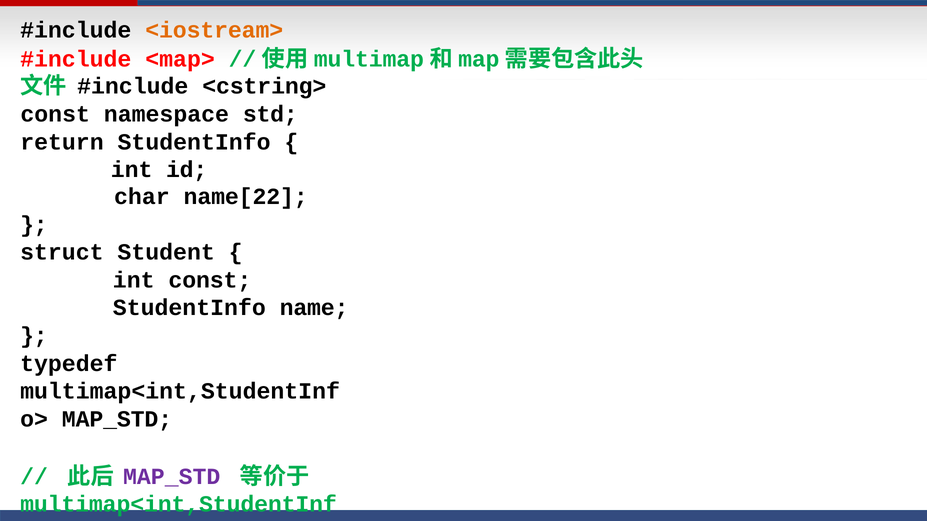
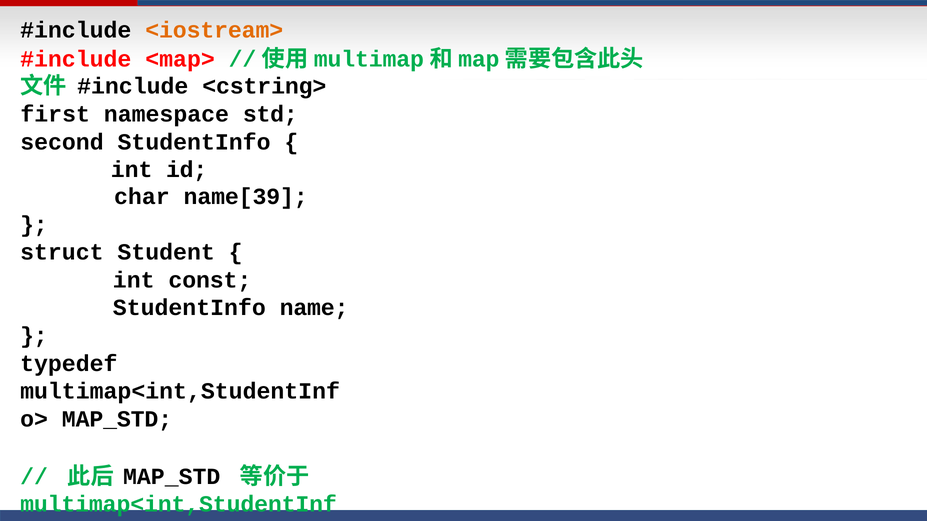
const at (55, 114): const -> first
return: return -> second
name[22: name[22 -> name[39
MAP_STD at (172, 477) colour: purple -> black
